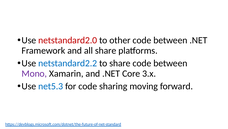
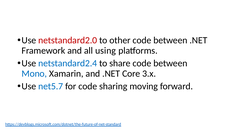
all share: share -> using
netstandard2.2: netstandard2.2 -> netstandard2.4
Mono colour: purple -> blue
net5.3: net5.3 -> net5.7
